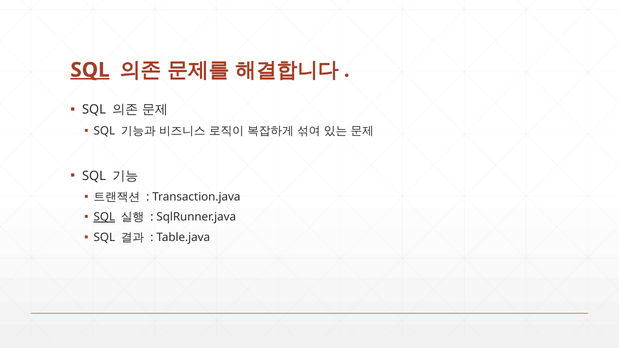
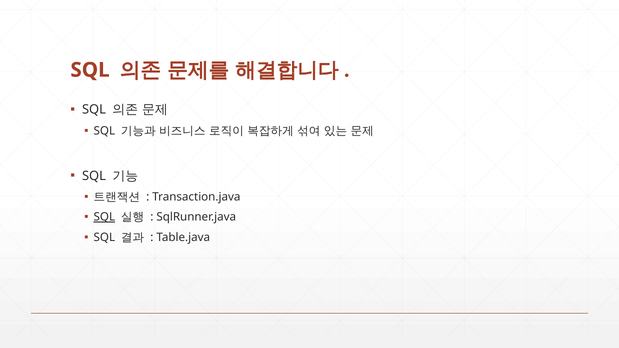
SQL at (90, 70) underline: present -> none
